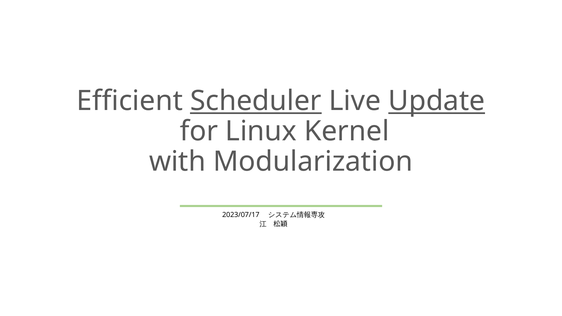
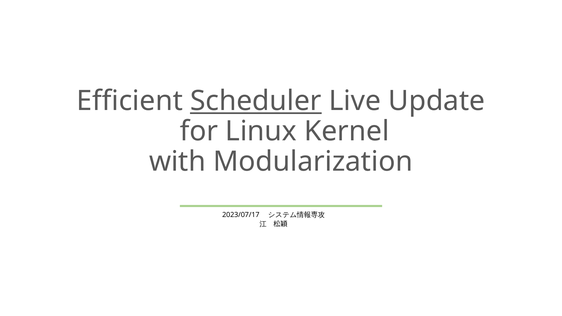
Update underline: present -> none
